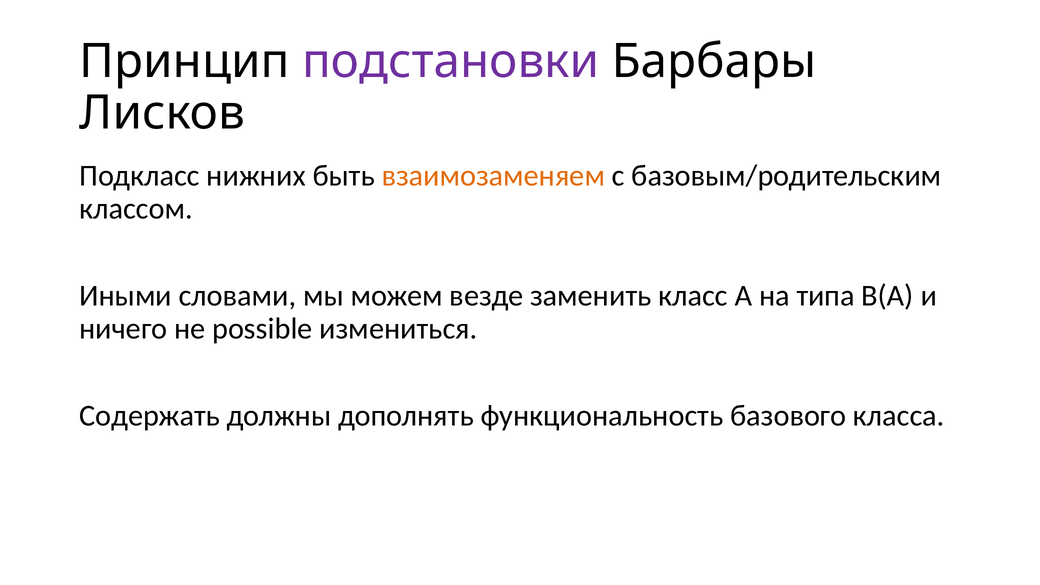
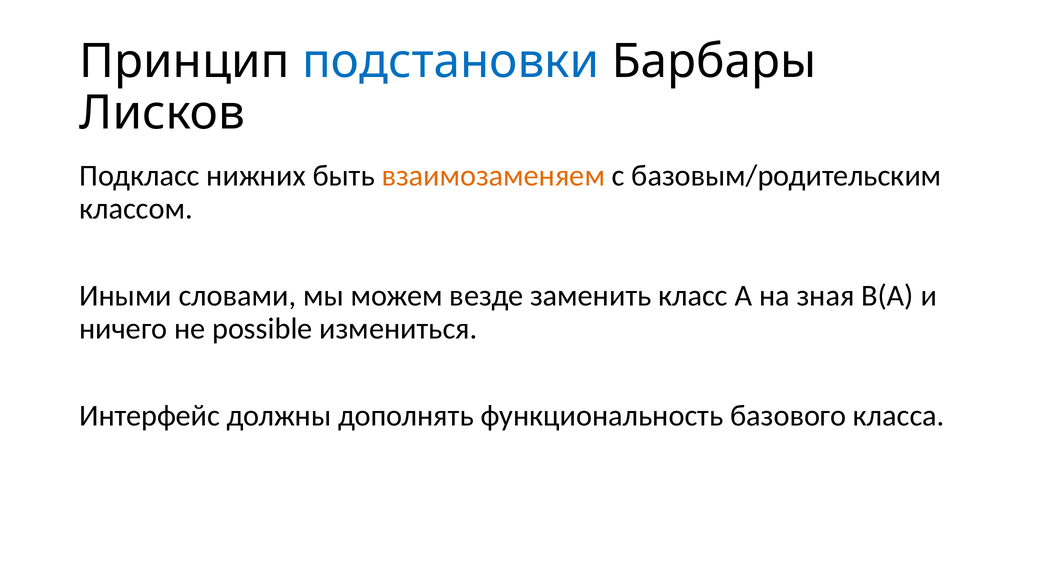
подстановки colour: purple -> blue
типа: типа -> зная
Содержать: Содержать -> Интерфейс
